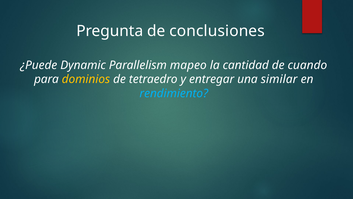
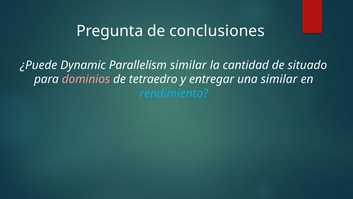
Parallelism mapeo: mapeo -> similar
cuando: cuando -> situado
dominios colour: yellow -> pink
